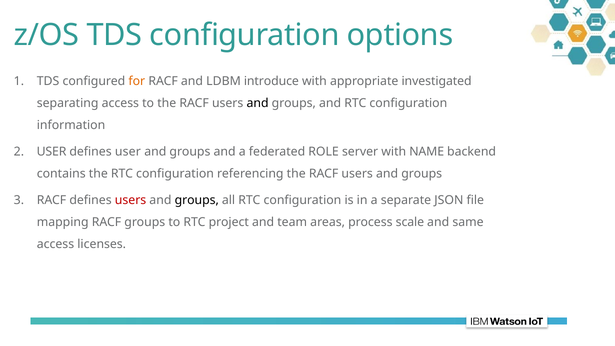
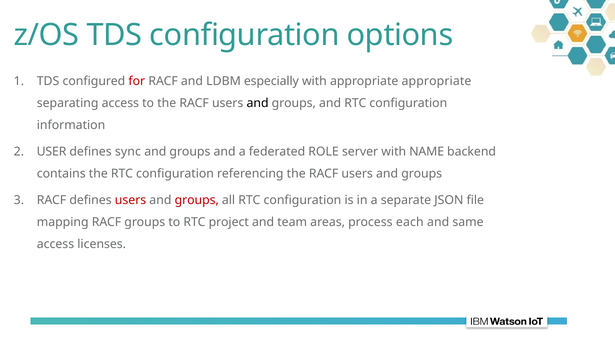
for colour: orange -> red
introduce: introduce -> especially
appropriate investigated: investigated -> appropriate
defines user: user -> sync
groups at (197, 200) colour: black -> red
scale: scale -> each
